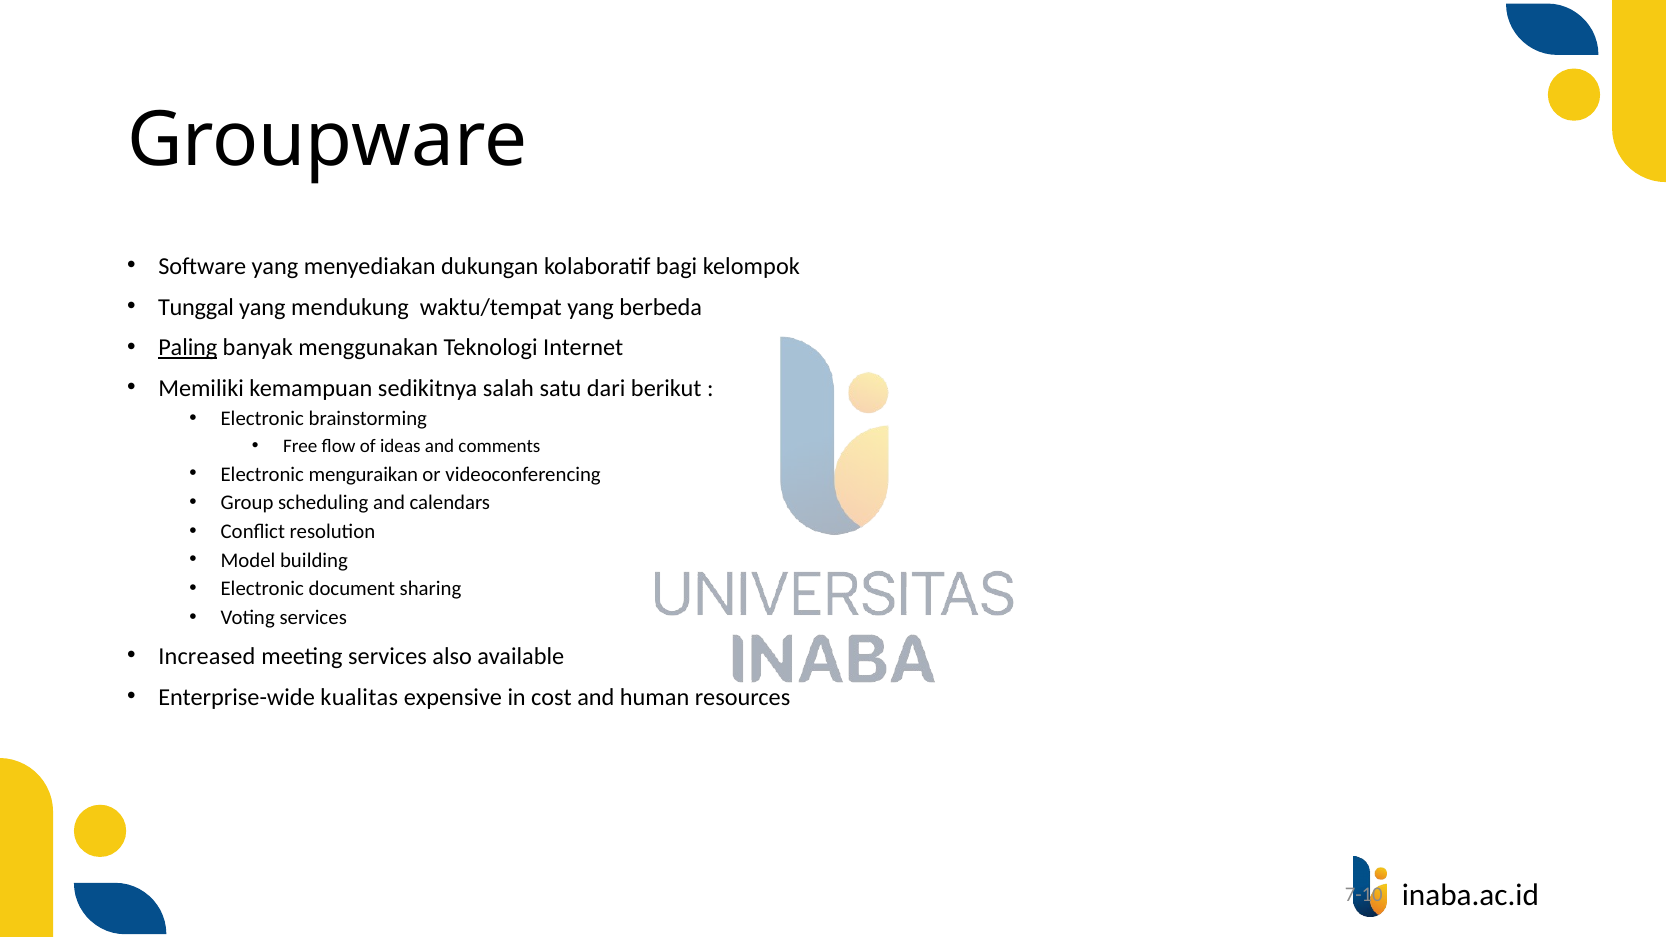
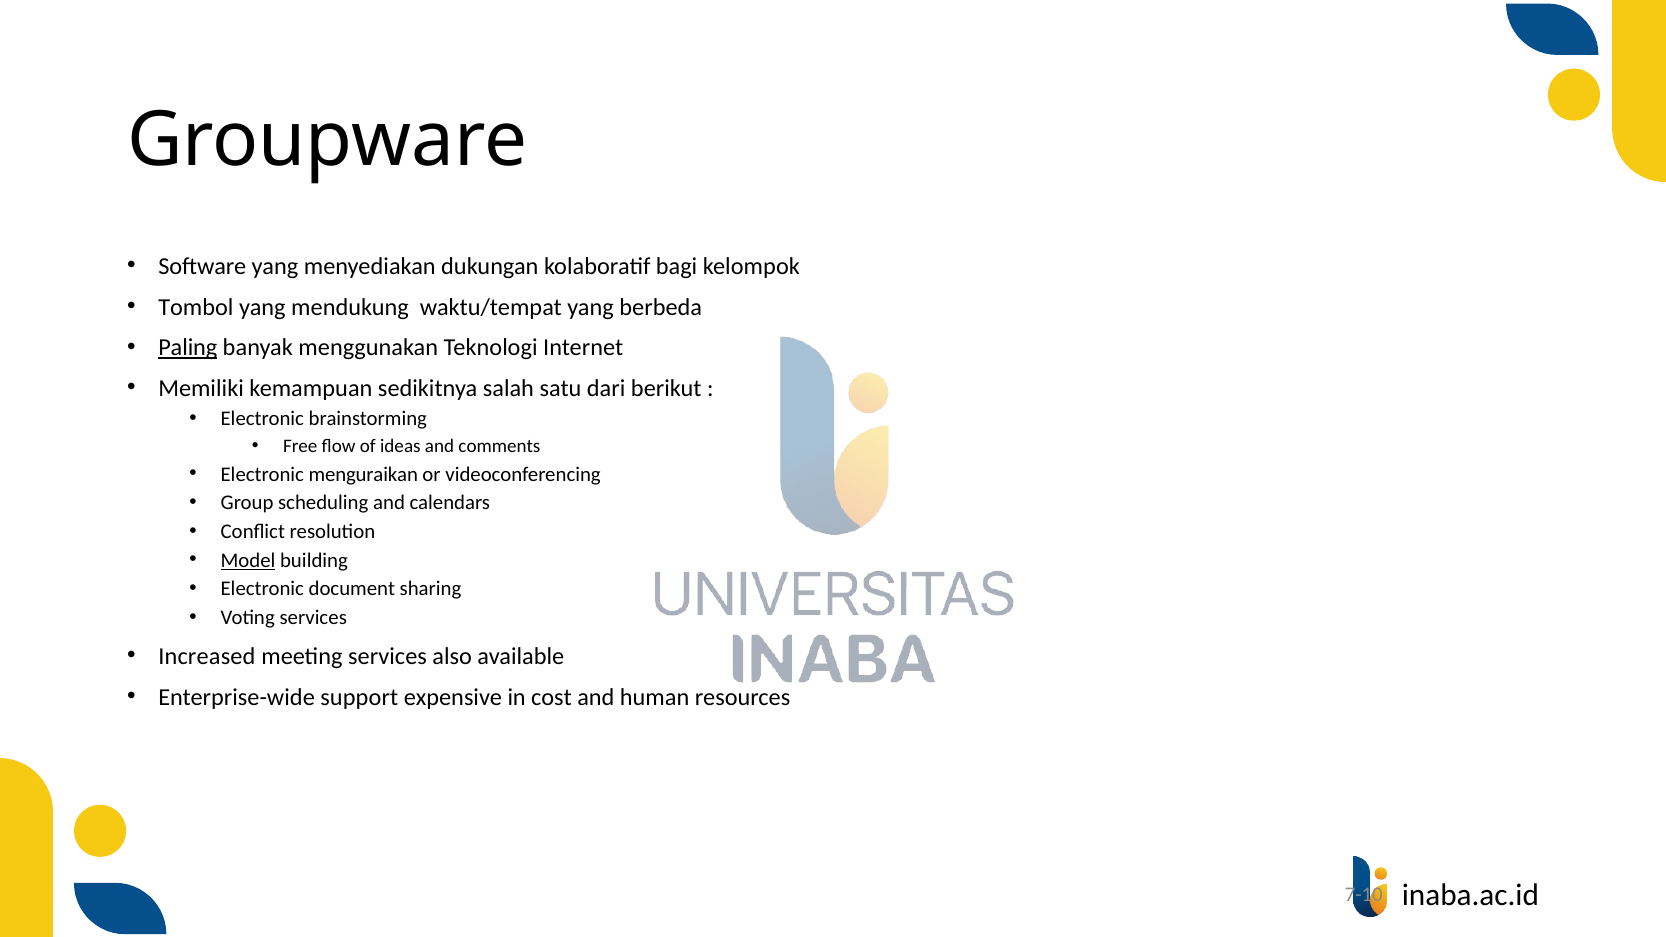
Tunggal: Tunggal -> Tombol
Model underline: none -> present
kualitas: kualitas -> support
